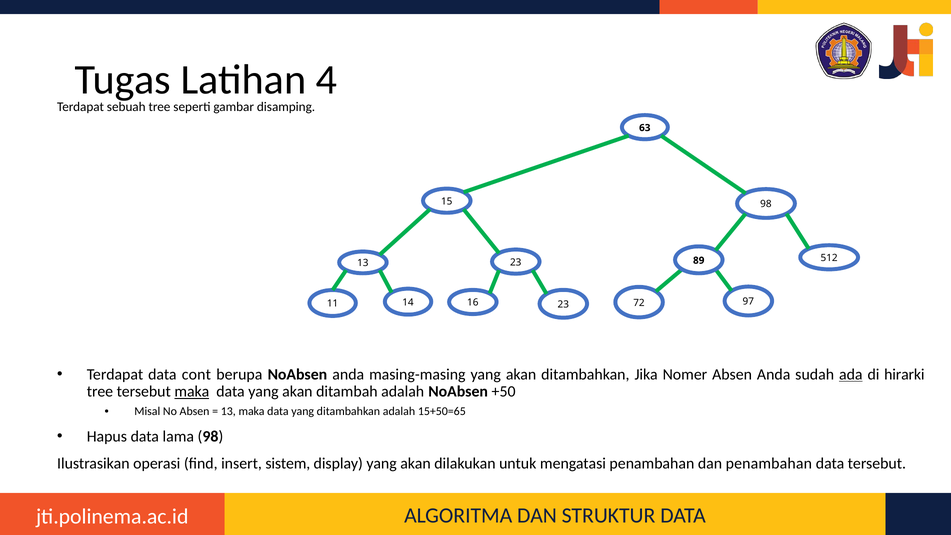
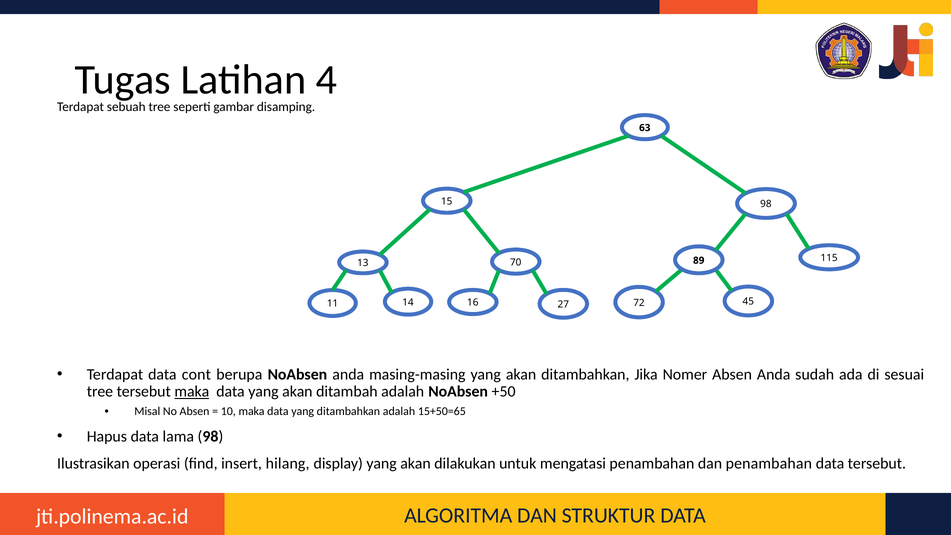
512: 512 -> 115
13 23: 23 -> 70
16 23: 23 -> 27
97: 97 -> 45
ada underline: present -> none
hirarki: hirarki -> sesuai
13 at (228, 411): 13 -> 10
sistem: sistem -> hilang
